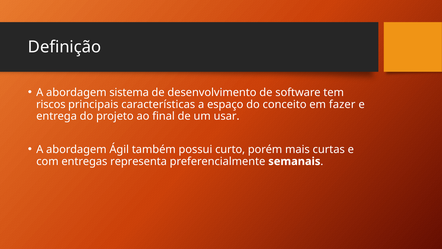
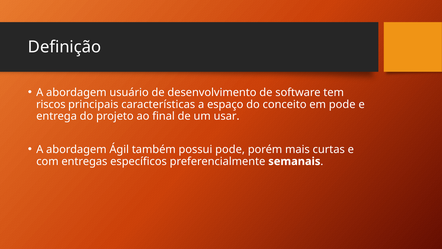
sistema: sistema -> usuário
em fazer: fazer -> pode
possui curto: curto -> pode
representa: representa -> específicos
